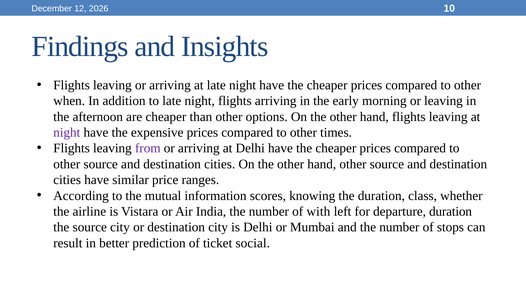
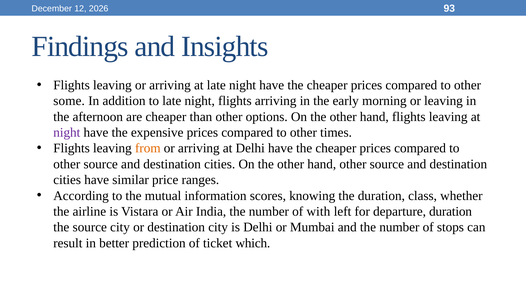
10: 10 -> 93
when: when -> some
from colour: purple -> orange
social: social -> which
